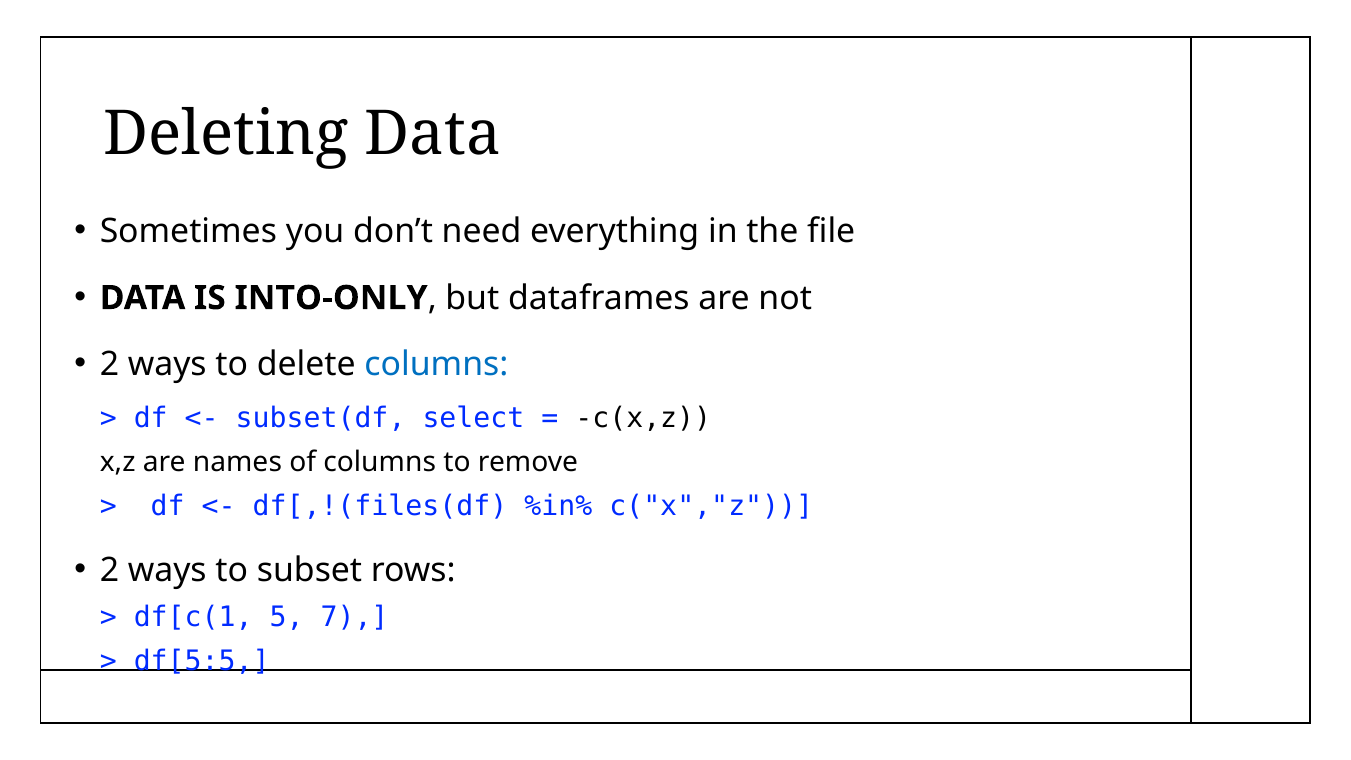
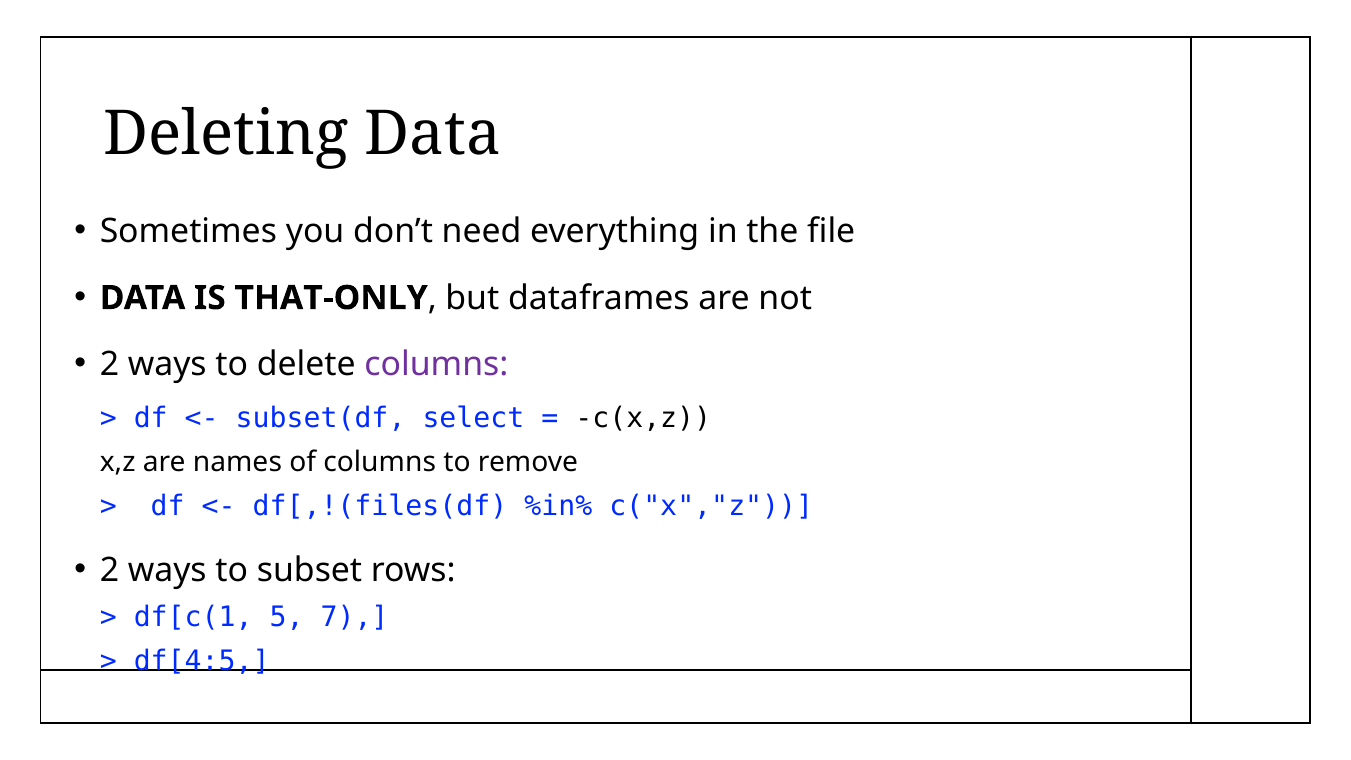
INTO-ONLY: INTO-ONLY -> THAT-ONLY
columns at (436, 365) colour: blue -> purple
df[5:5: df[5:5 -> df[4:5
